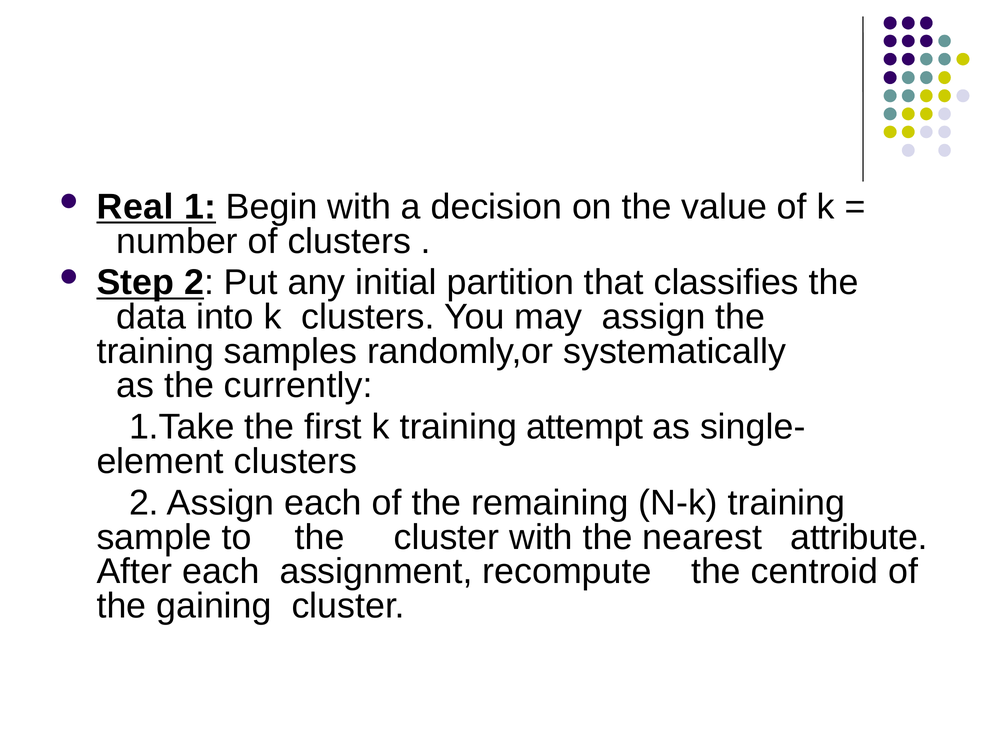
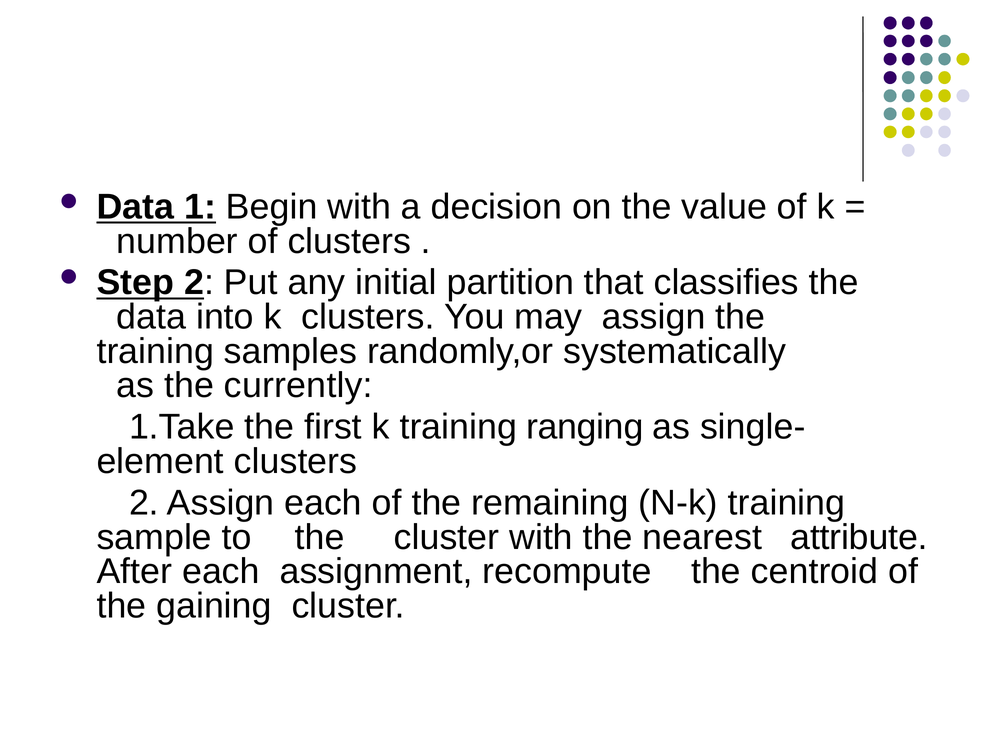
Real at (135, 207): Real -> Data
attempt: attempt -> ranging
